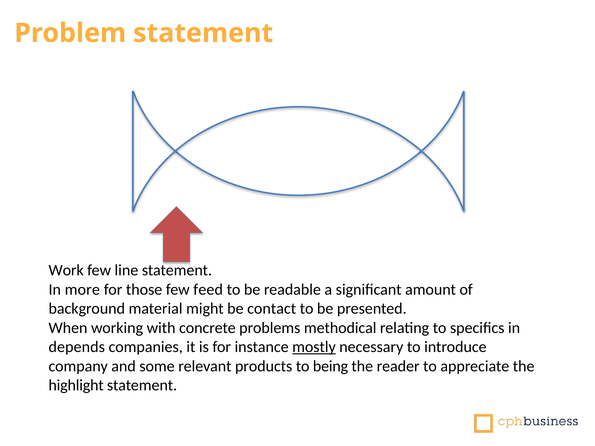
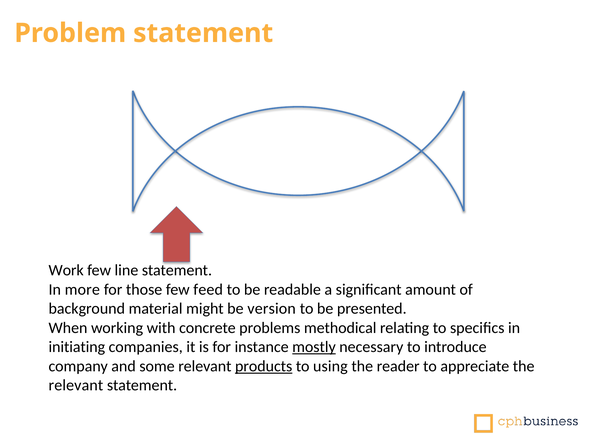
contact: contact -> version
depends: depends -> initiating
products underline: none -> present
being: being -> using
highlight at (76, 385): highlight -> relevant
